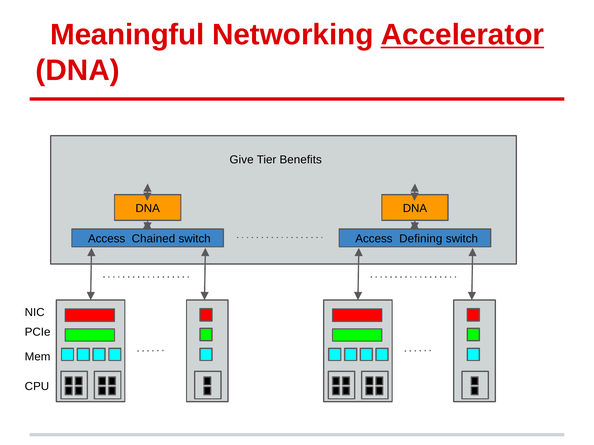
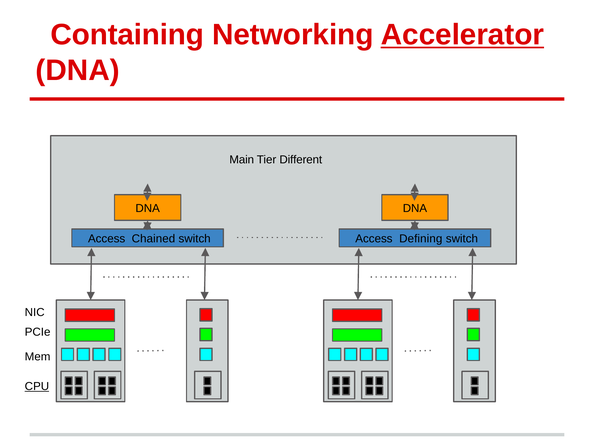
Meaningful: Meaningful -> Containing
Give: Give -> Main
Benefits: Benefits -> Different
CPU underline: none -> present
